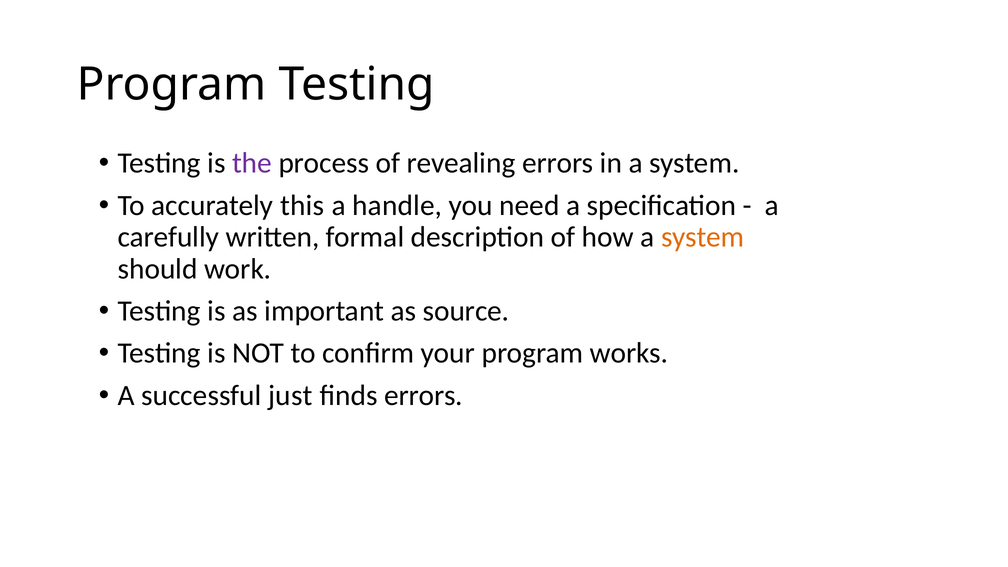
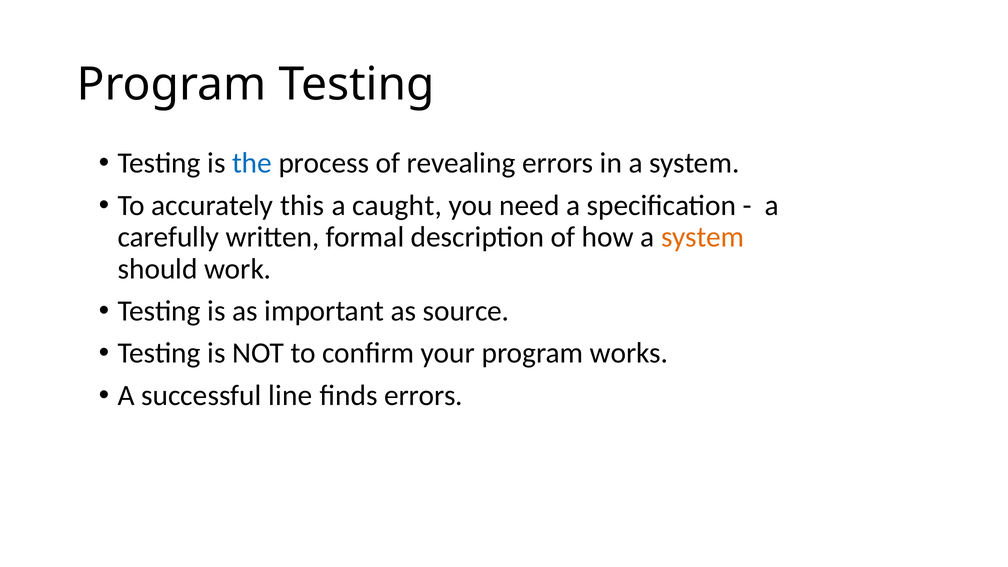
the colour: purple -> blue
handle: handle -> caught
just: just -> line
